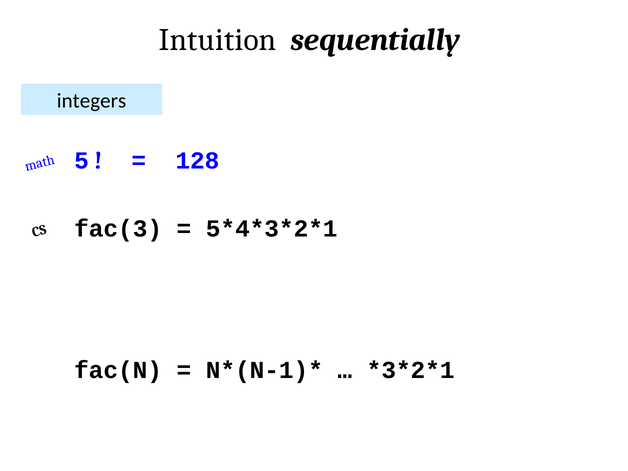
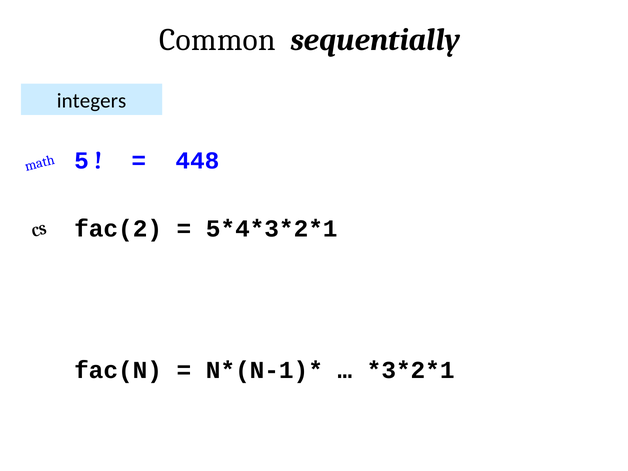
Intuition: Intuition -> Common
128: 128 -> 448
fac(3: fac(3 -> fac(2
